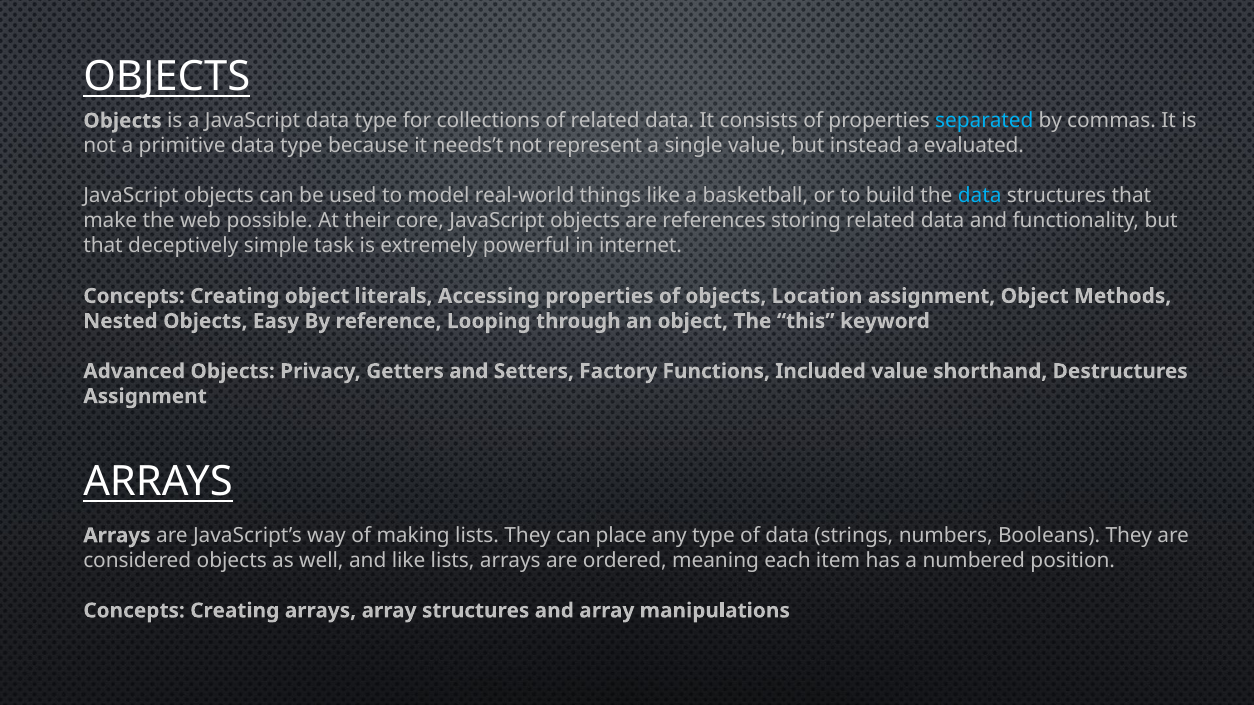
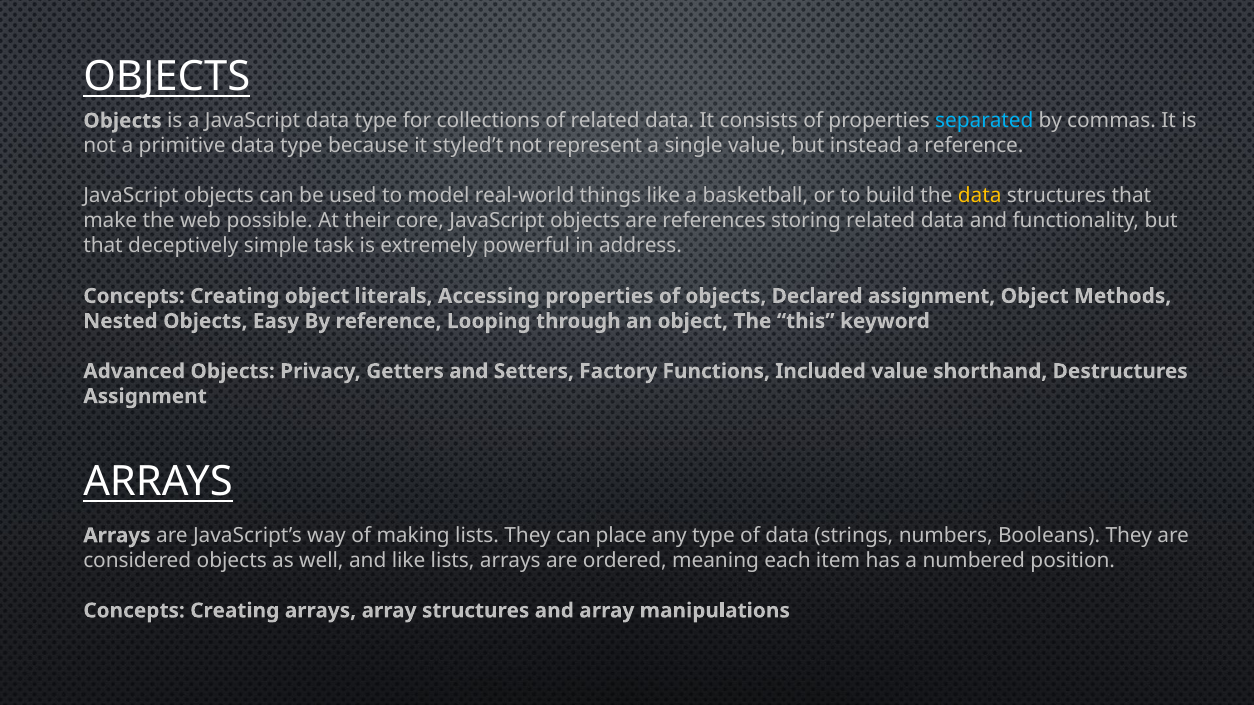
needs’t: needs’t -> styled’t
a evaluated: evaluated -> reference
data at (980, 196) colour: light blue -> yellow
internet: internet -> address
Location: Location -> Declared
